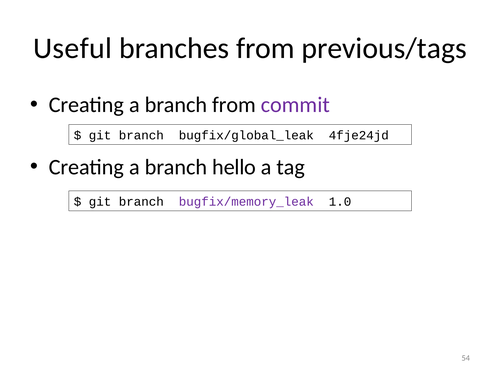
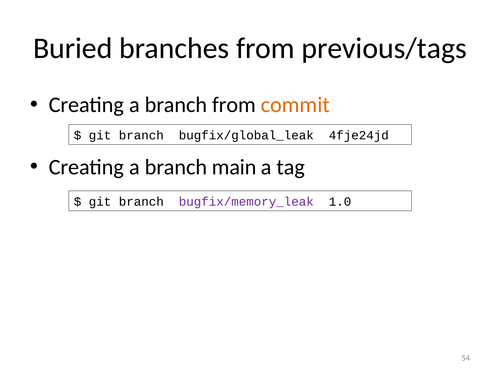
Useful: Useful -> Buried
commit colour: purple -> orange
hello: hello -> main
